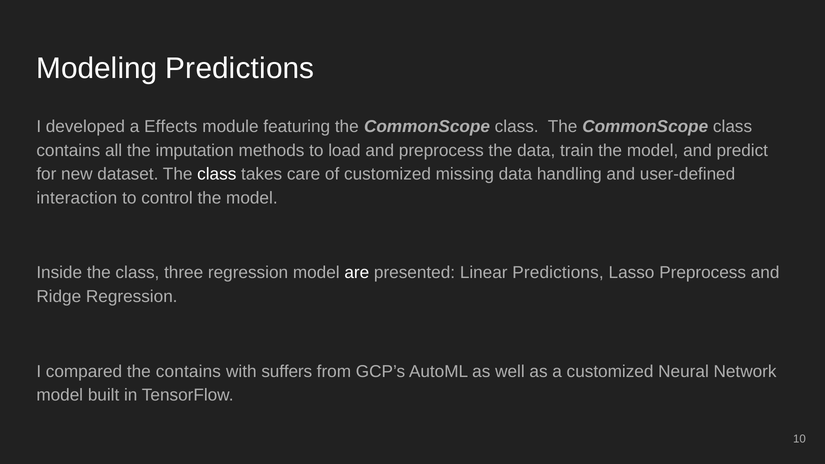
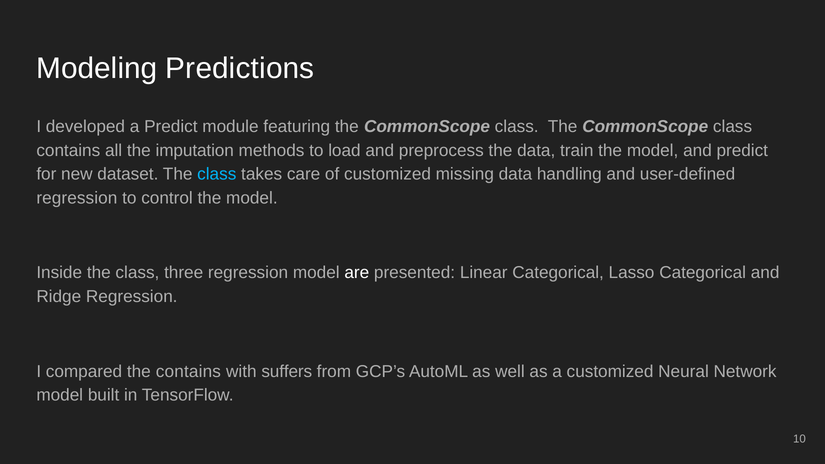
a Effects: Effects -> Predict
class at (217, 174) colour: white -> light blue
interaction at (77, 198): interaction -> regression
Linear Predictions: Predictions -> Categorical
Lasso Preprocess: Preprocess -> Categorical
